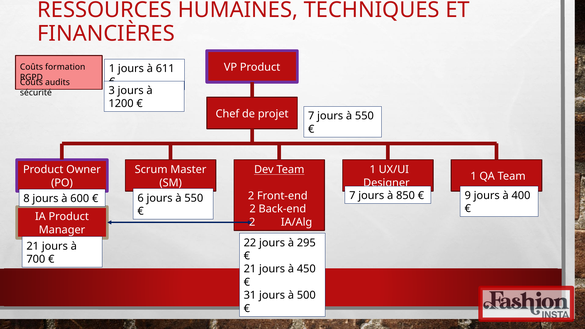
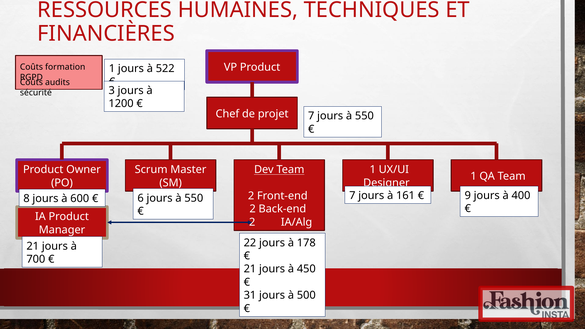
611: 611 -> 522
850: 850 -> 161
295: 295 -> 178
